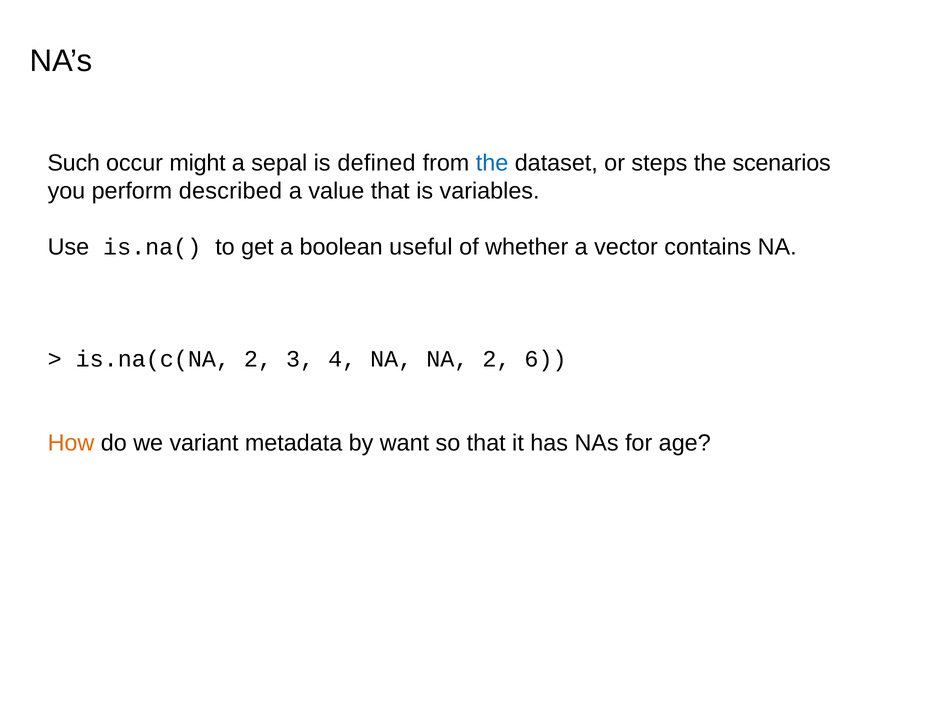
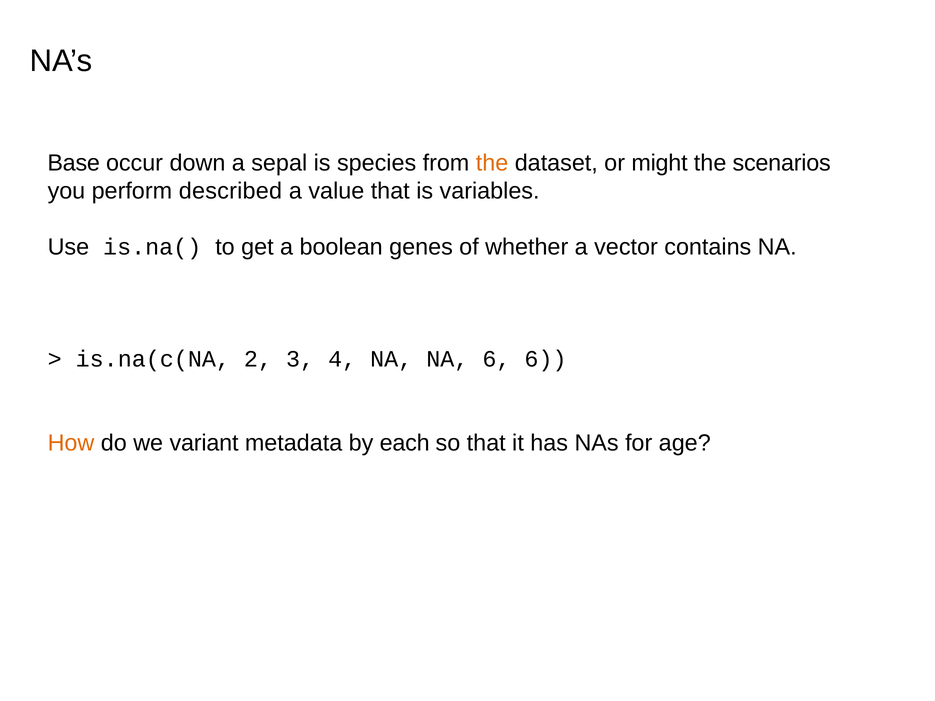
Such: Such -> Base
might: might -> down
defined: defined -> species
the at (492, 163) colour: blue -> orange
steps: steps -> might
useful: useful -> genes
NA 2: 2 -> 6
want: want -> each
